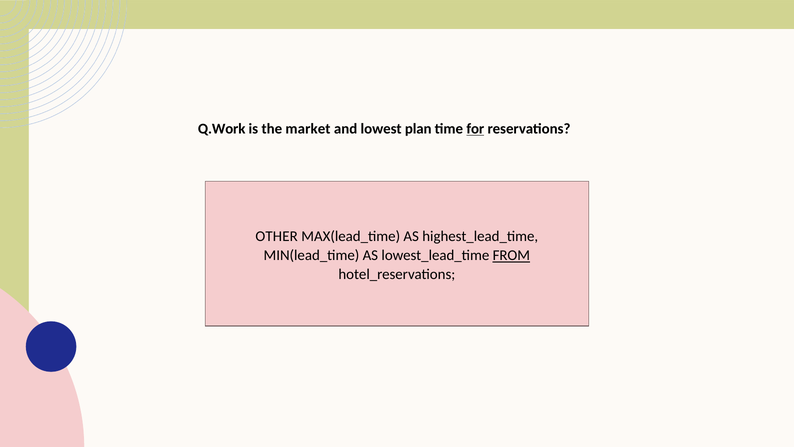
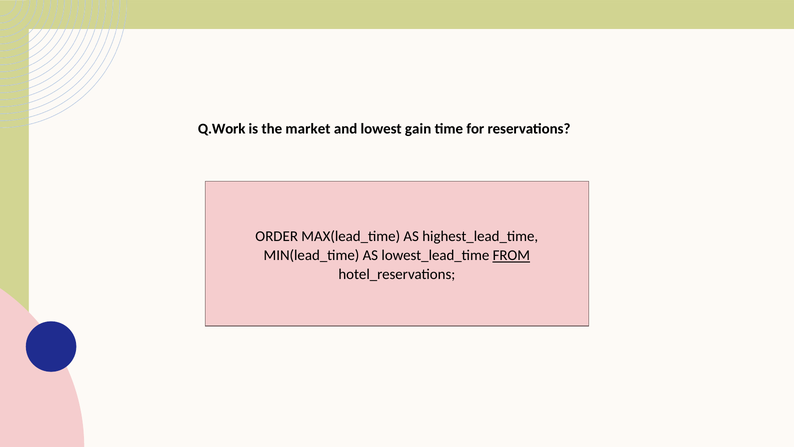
plan: plan -> gain
for underline: present -> none
OTHER: OTHER -> ORDER
